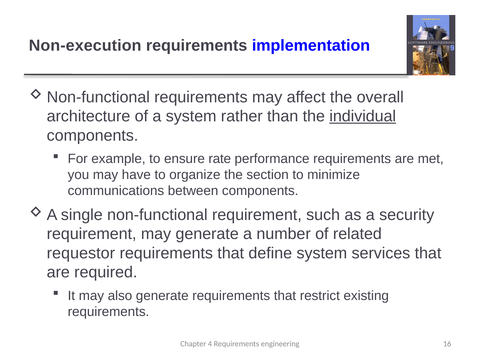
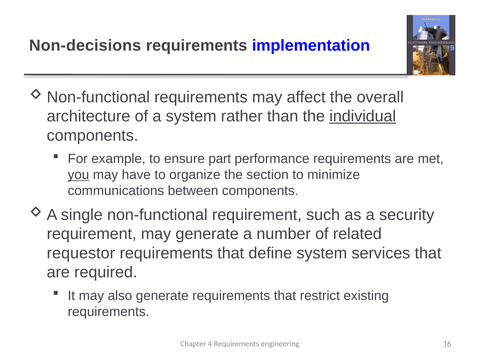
Non-execution: Non-execution -> Non-decisions
rate: rate -> part
you underline: none -> present
